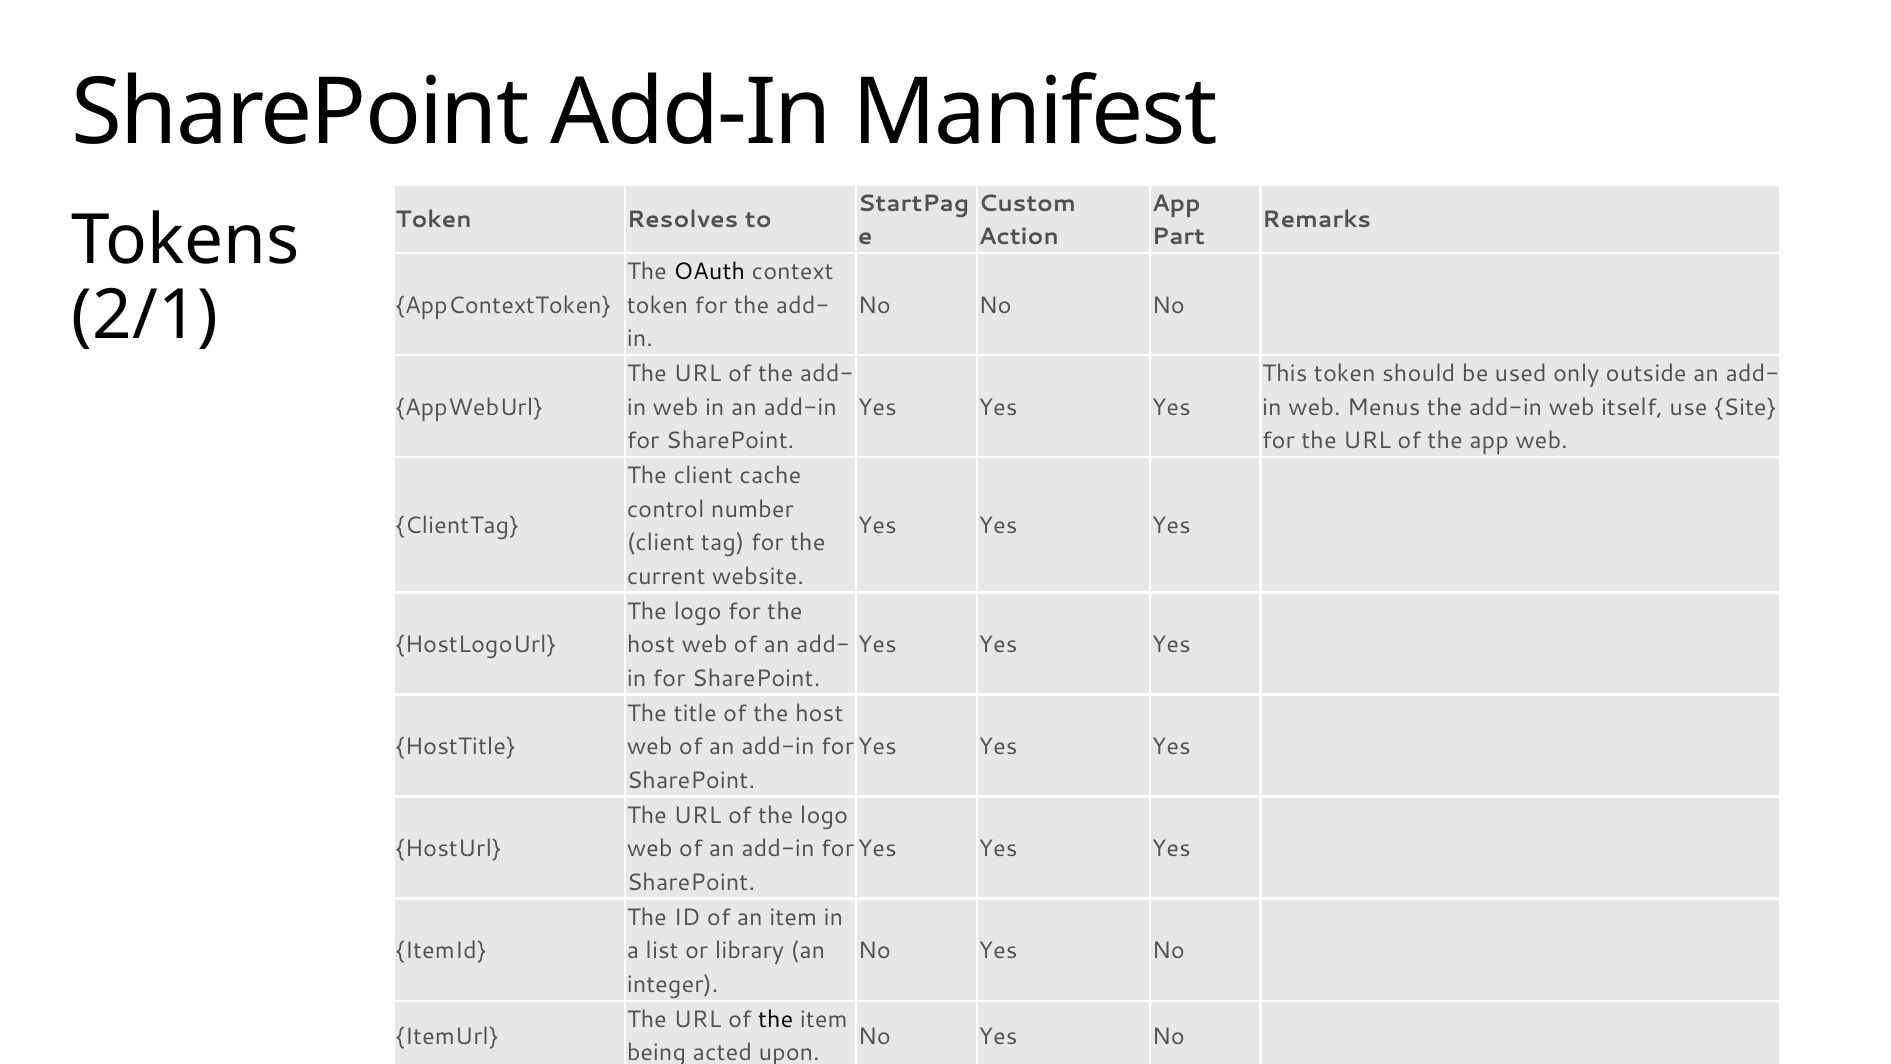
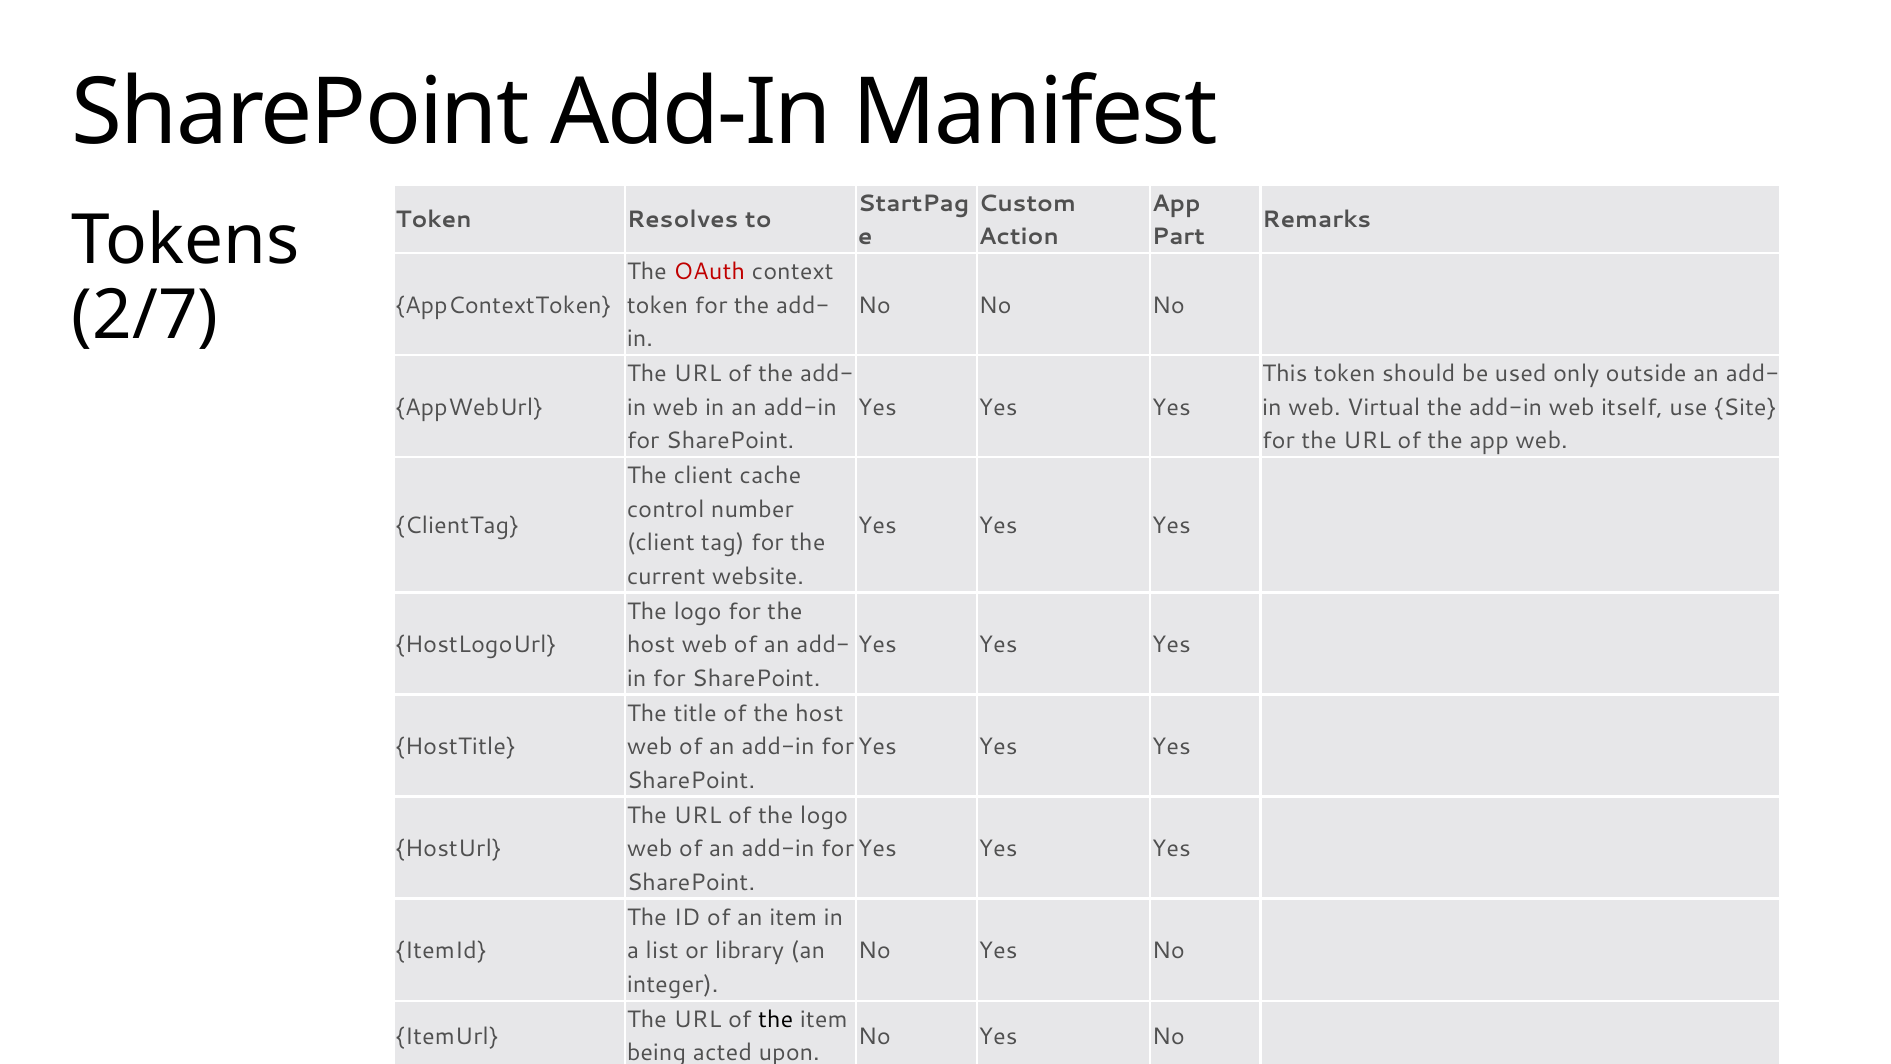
OAuth colour: black -> red
2/1: 2/1 -> 2/7
Menus: Menus -> Virtual
